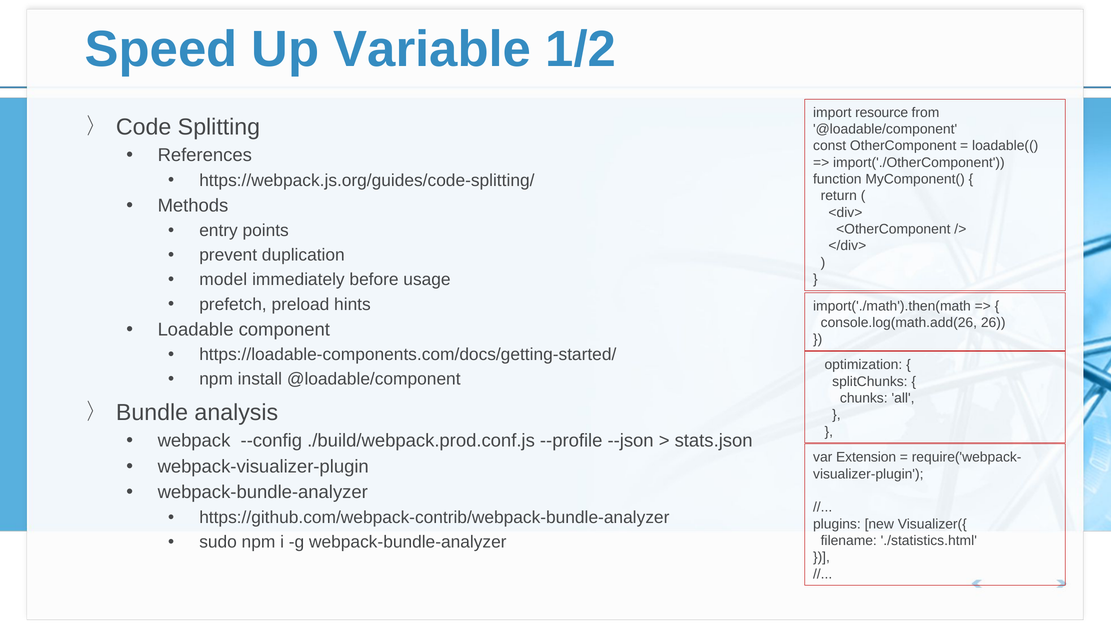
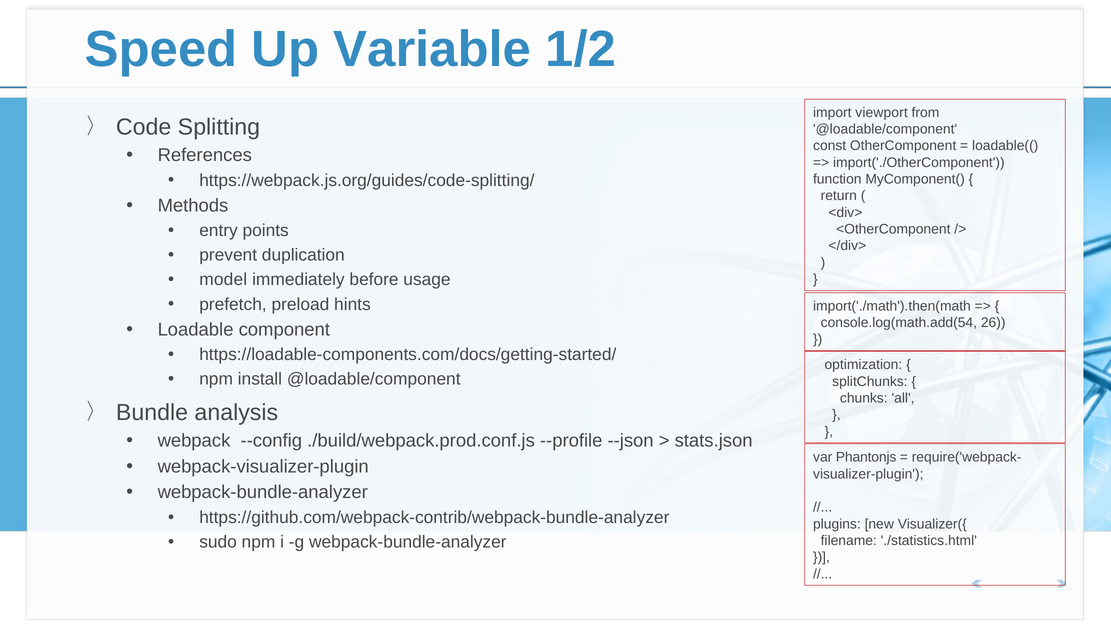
resource: resource -> viewport
console.log(math.add(26: console.log(math.add(26 -> console.log(math.add(54
Extension: Extension -> Phantonjs
